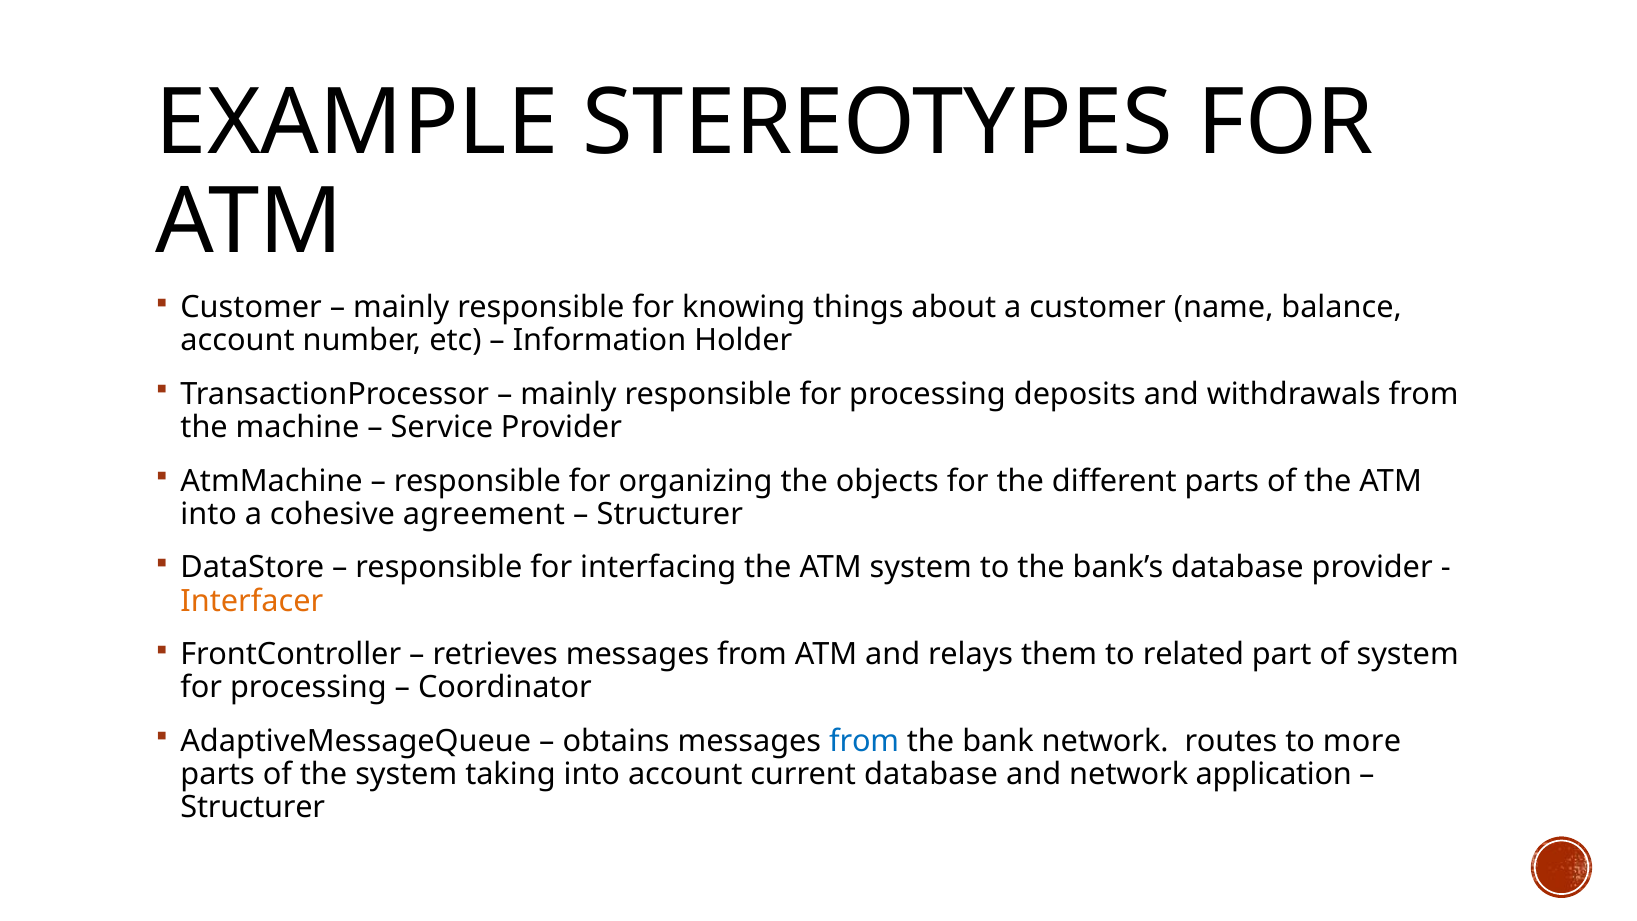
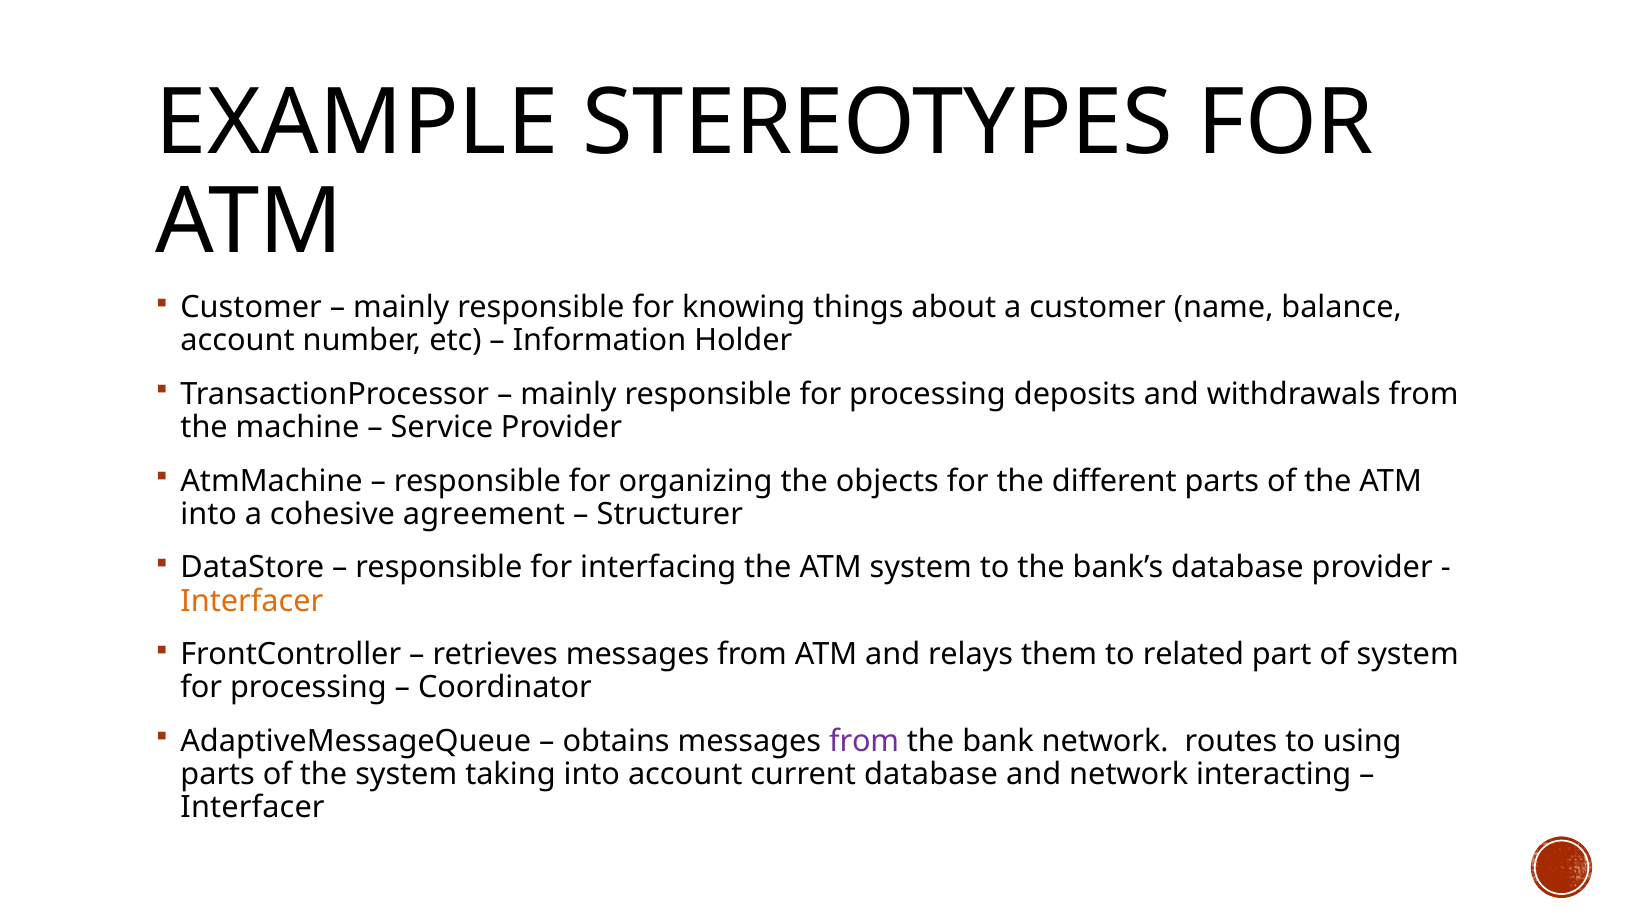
from at (864, 741) colour: blue -> purple
more: more -> using
application: application -> interacting
Structurer at (253, 808): Structurer -> Interfacer
